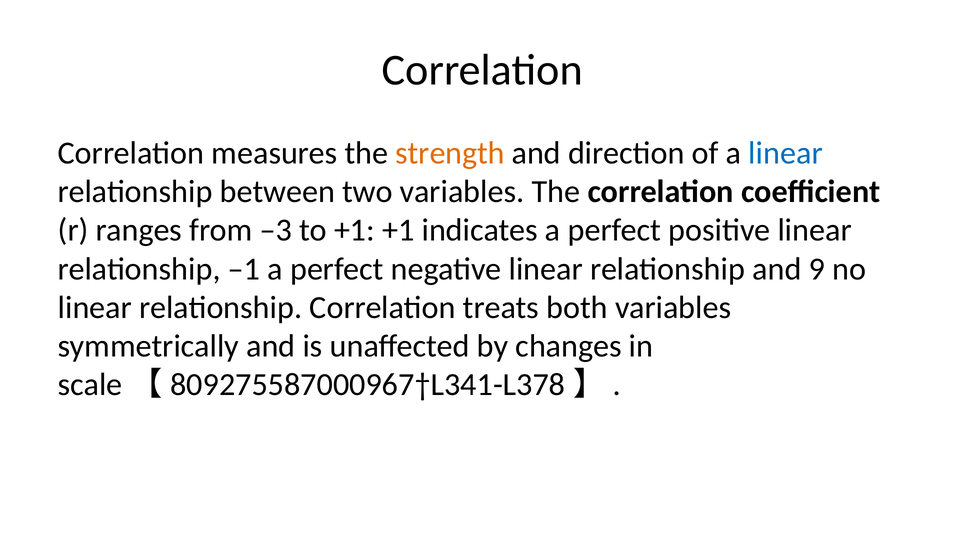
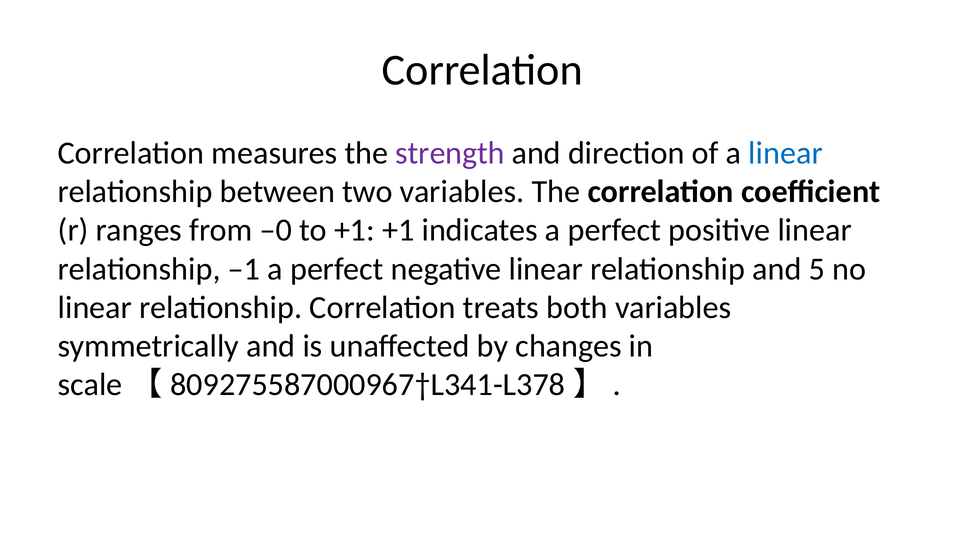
strength colour: orange -> purple
–3: –3 -> –0
9: 9 -> 5
